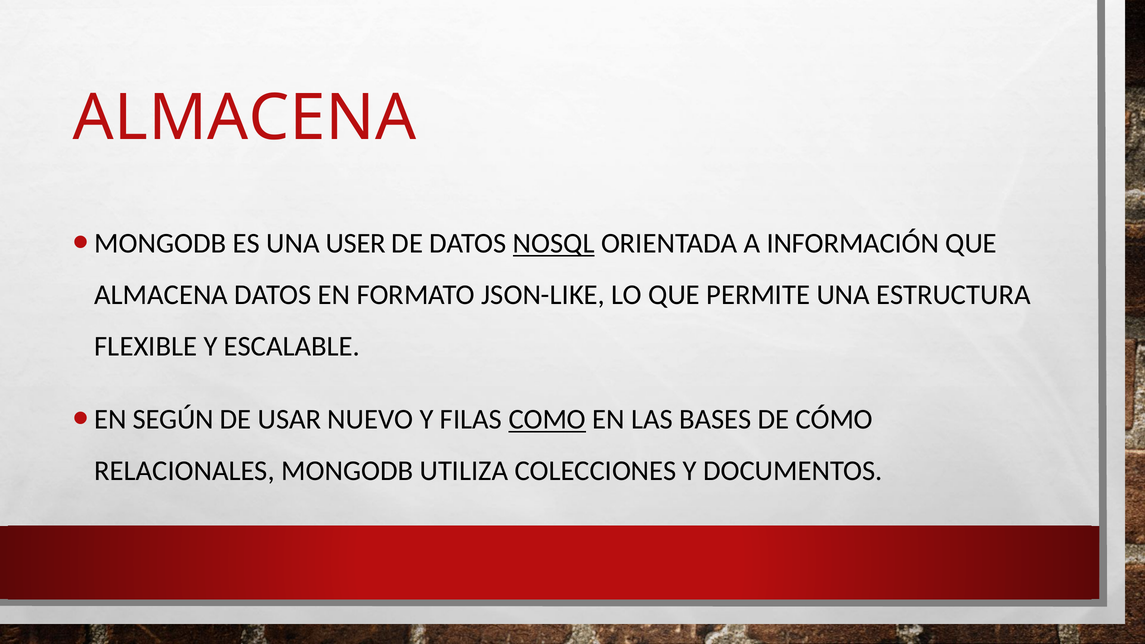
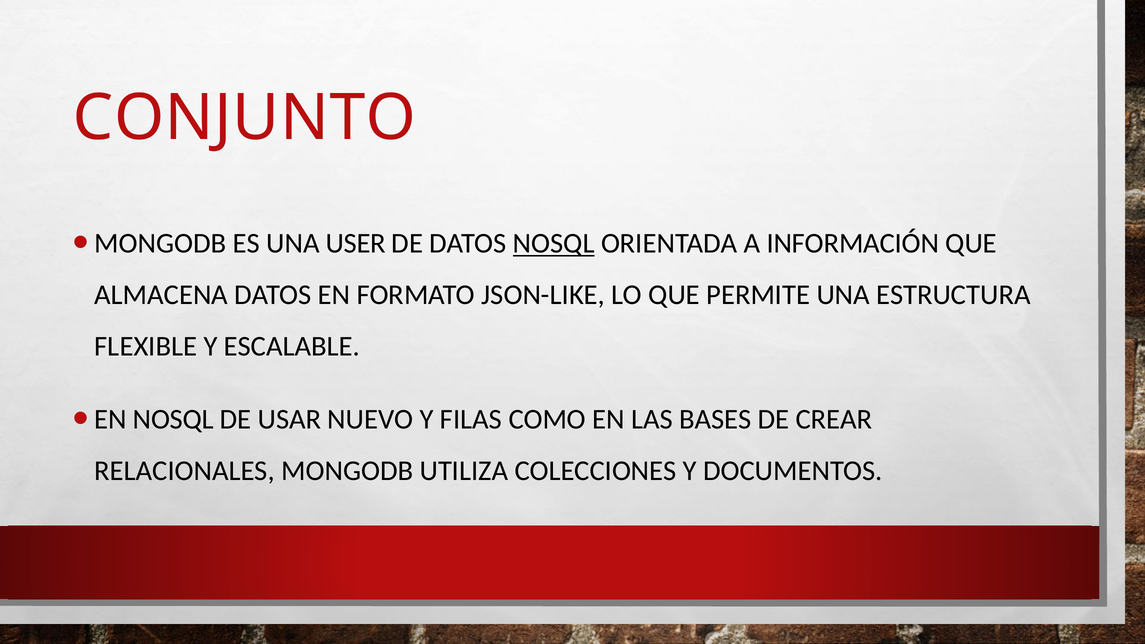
ALMACENA at (245, 118): ALMACENA -> CONJUNTO
EN SEGÚN: SEGÚN -> NOSQL
COMO underline: present -> none
CÓMO: CÓMO -> CREAR
